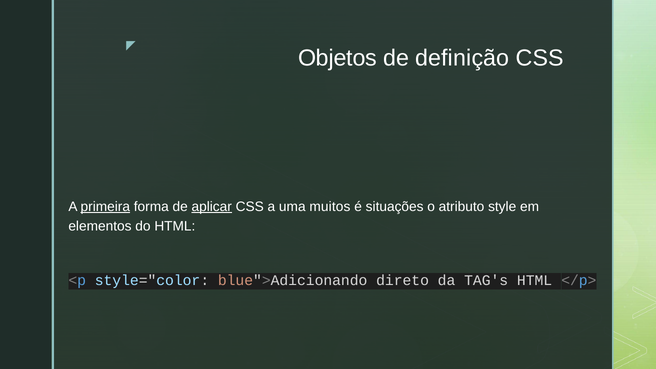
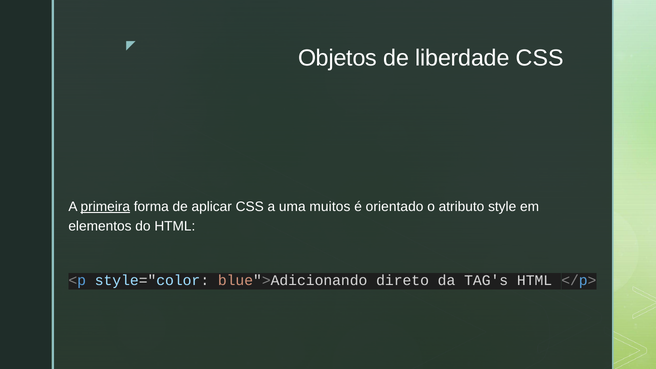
definição: definição -> liberdade
aplicar underline: present -> none
situações: situações -> orientado
